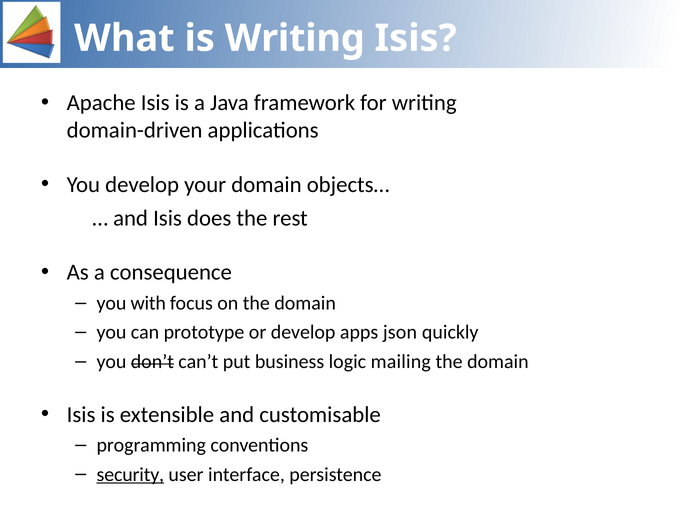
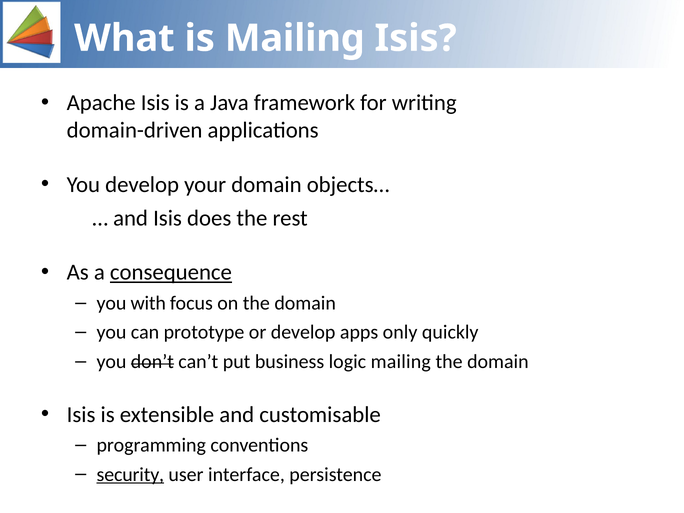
is Writing: Writing -> Mailing
consequence underline: none -> present
json: json -> only
